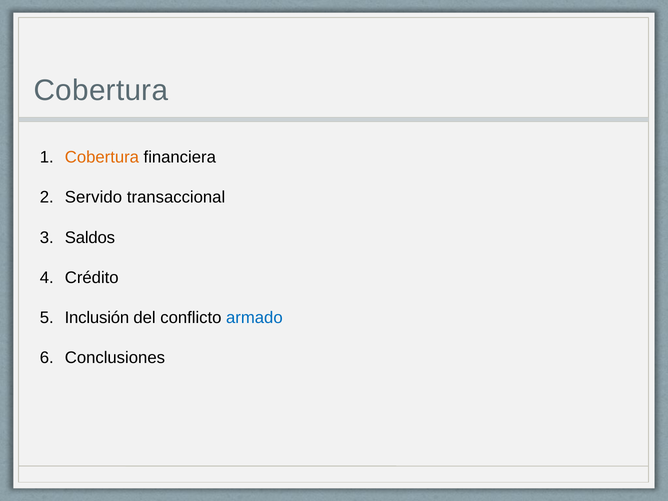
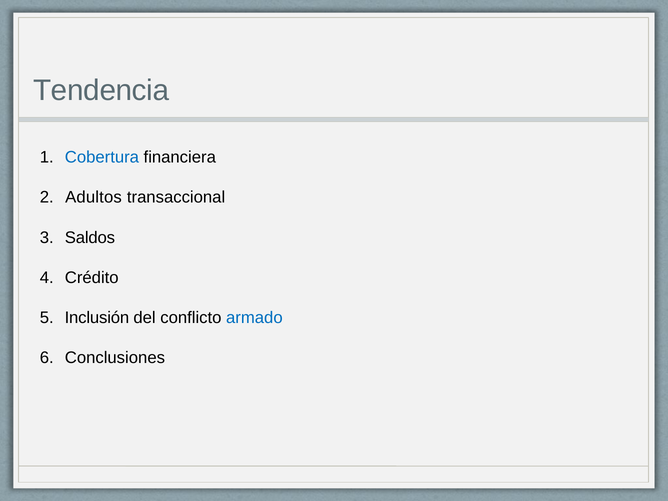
Cobertura at (101, 90): Cobertura -> Tendencia
Cobertura at (102, 157) colour: orange -> blue
Servido: Servido -> Adultos
